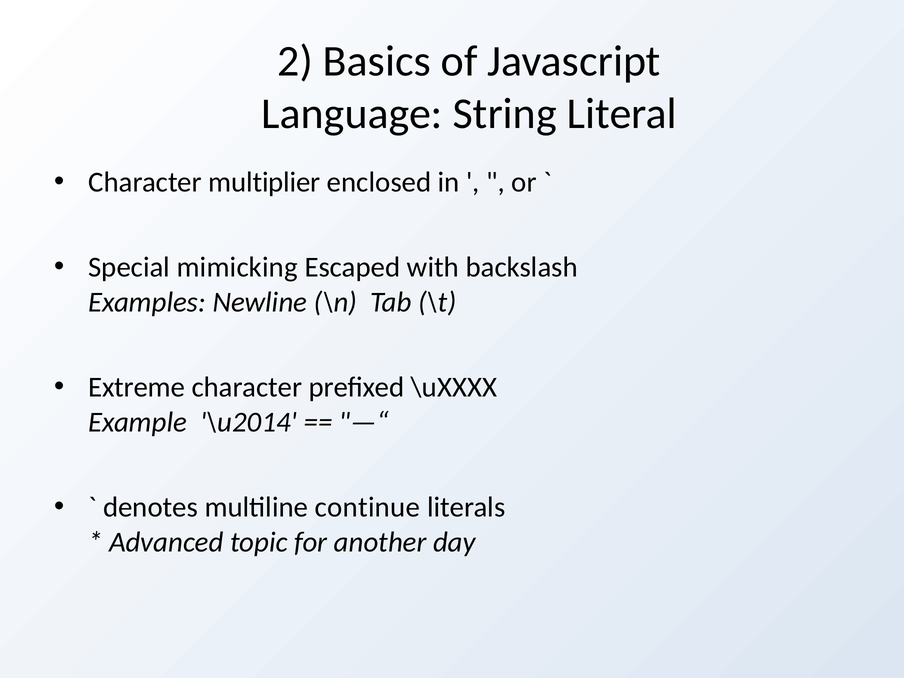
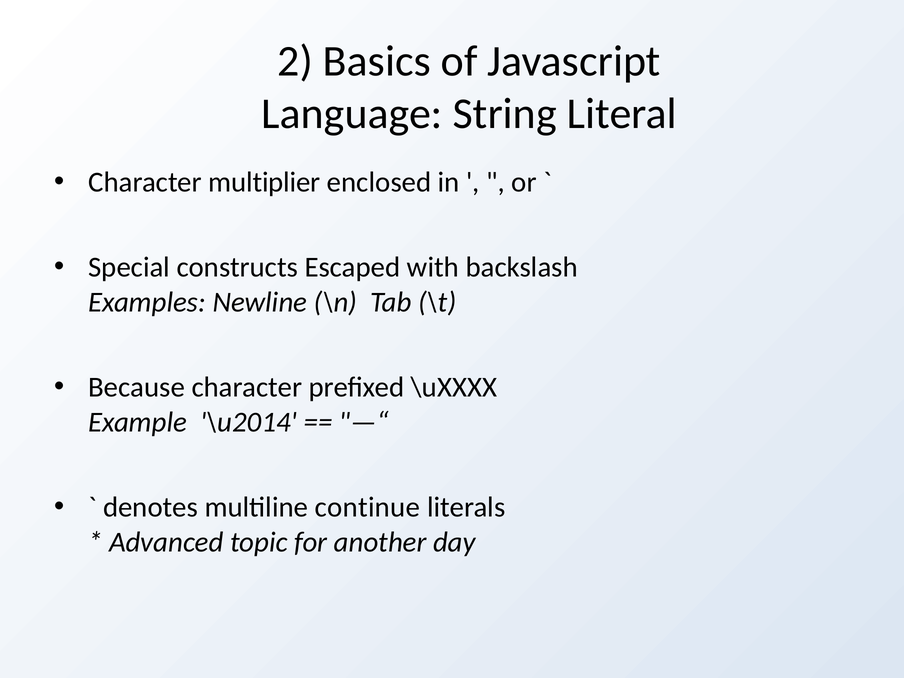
mimicking: mimicking -> constructs
Extreme: Extreme -> Because
